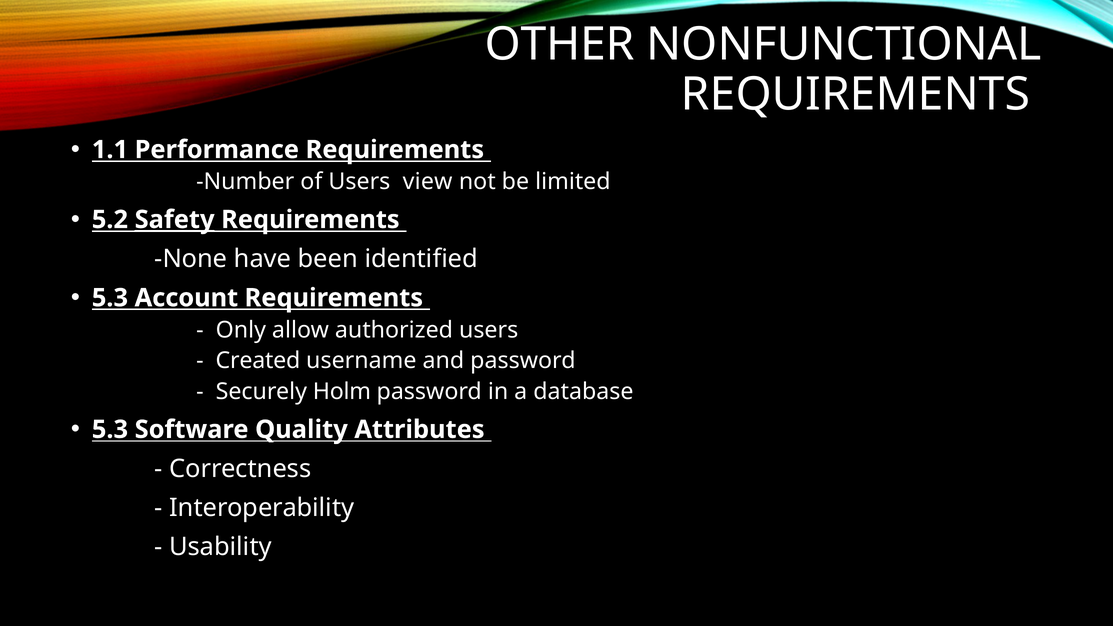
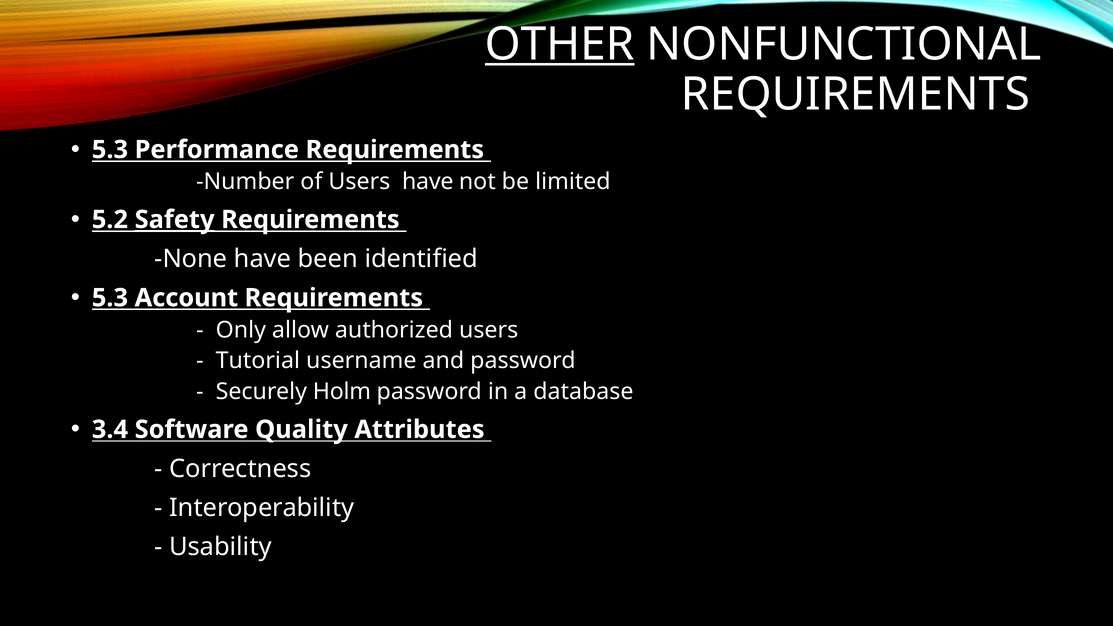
OTHER underline: none -> present
1.1 at (110, 150): 1.1 -> 5.3
Users view: view -> have
Created: Created -> Tutorial
5.3 at (110, 430): 5.3 -> 3.4
